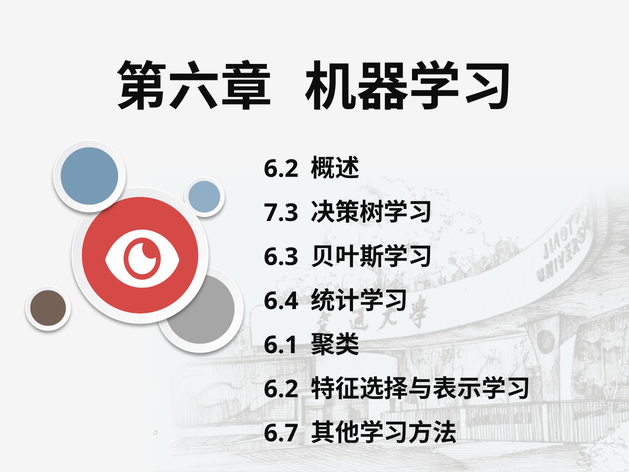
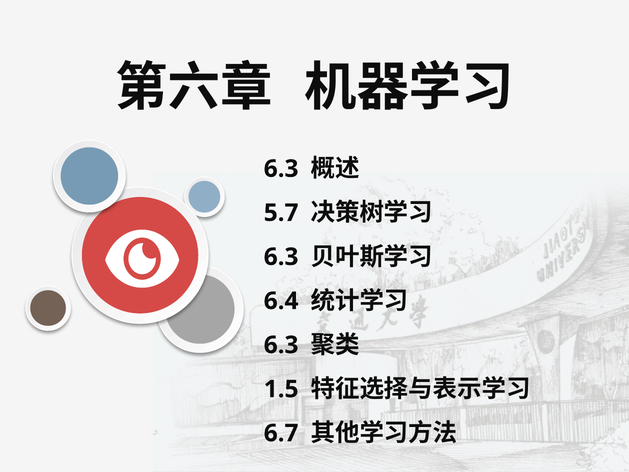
6.2 at (281, 169): 6.2 -> 6.3
7.3: 7.3 -> 5.7
6.1 at (281, 345): 6.1 -> 6.3
6.2 at (281, 389): 6.2 -> 1.5
